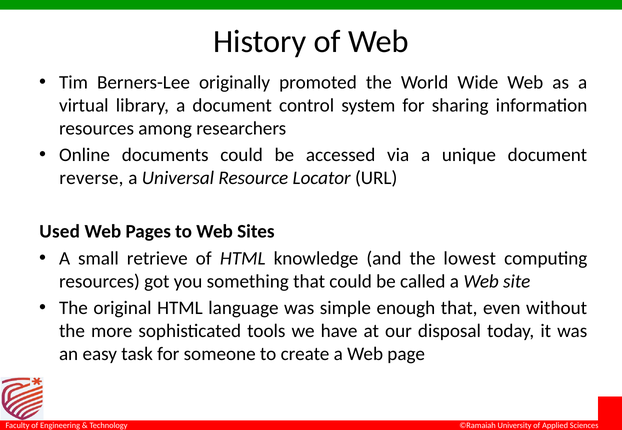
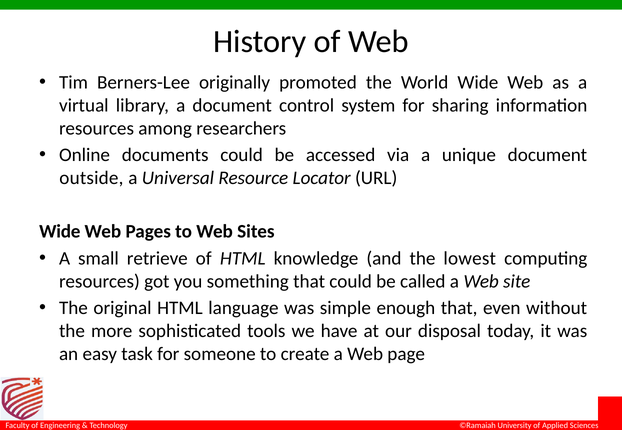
reverse: reverse -> outside
Used at (60, 232): Used -> Wide
